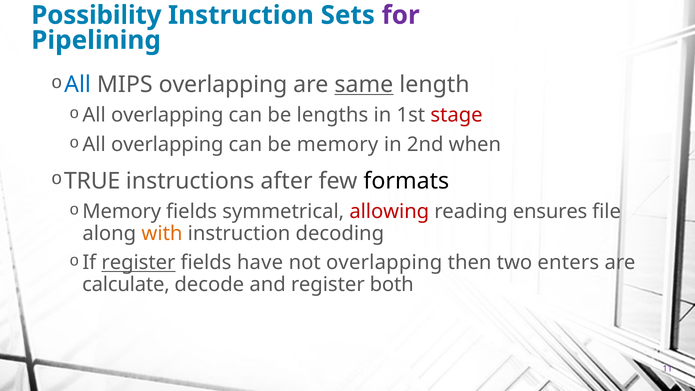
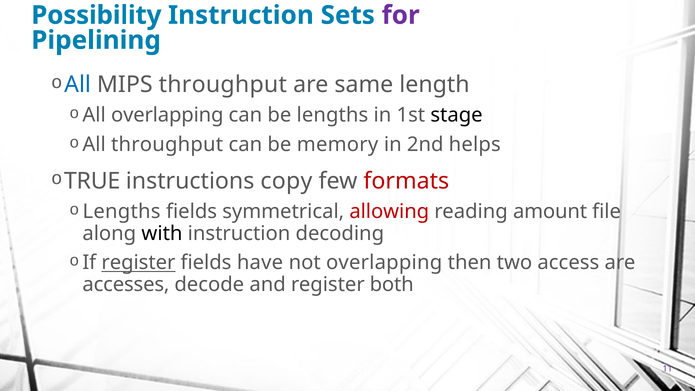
MIPS overlapping: overlapping -> throughput
same underline: present -> none
stage colour: red -> black
overlapping at (167, 144): overlapping -> throughput
when: when -> helps
after: after -> copy
formats colour: black -> red
Memory at (122, 212): Memory -> Lengths
ensures: ensures -> amount
with colour: orange -> black
enters: enters -> access
calculate: calculate -> accesses
